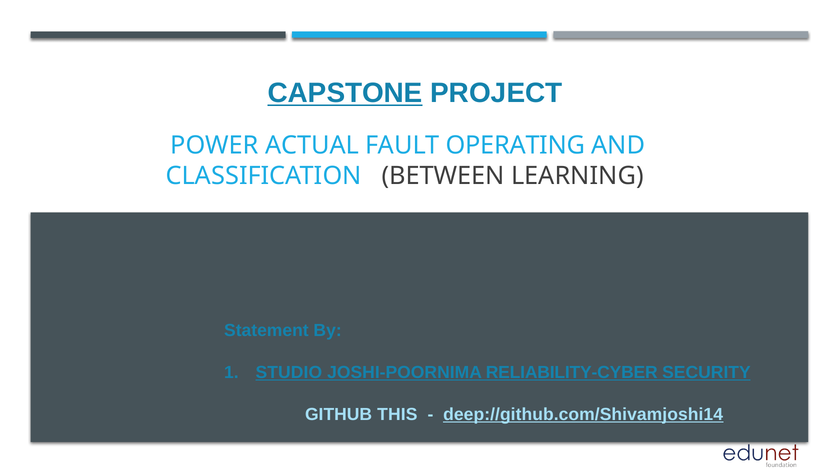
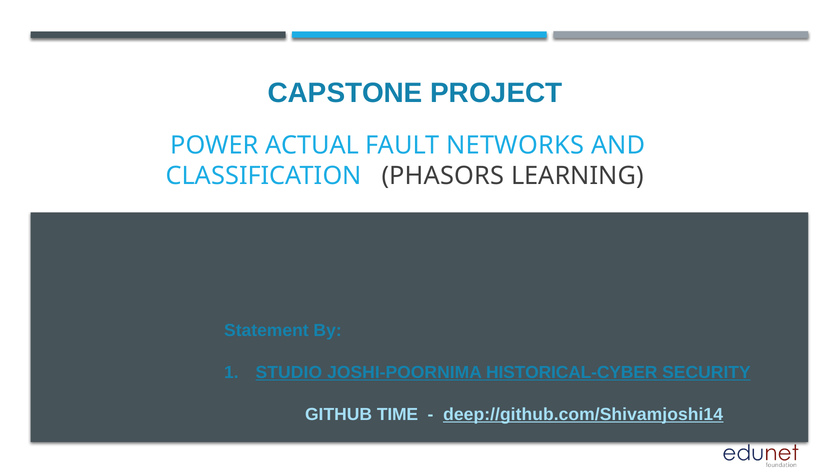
CAPSTONE underline: present -> none
OPERATING: OPERATING -> NETWORKS
BETWEEN: BETWEEN -> PHASORS
RELIABILITY-CYBER: RELIABILITY-CYBER -> HISTORICAL-CYBER
THIS: THIS -> TIME
